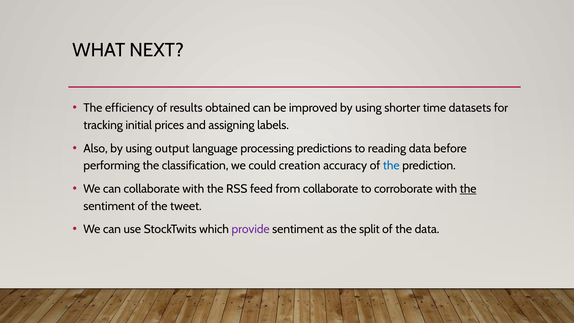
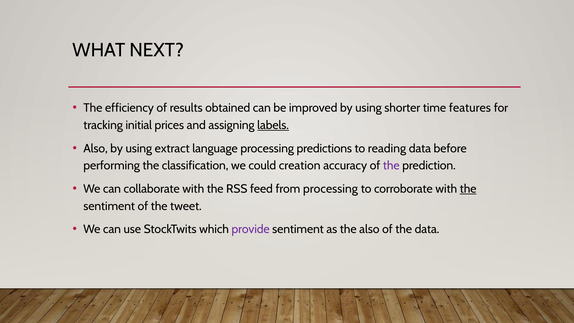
datasets: datasets -> features
labels underline: none -> present
output: output -> extract
the at (391, 166) colour: blue -> purple
from collaborate: collaborate -> processing
the split: split -> also
